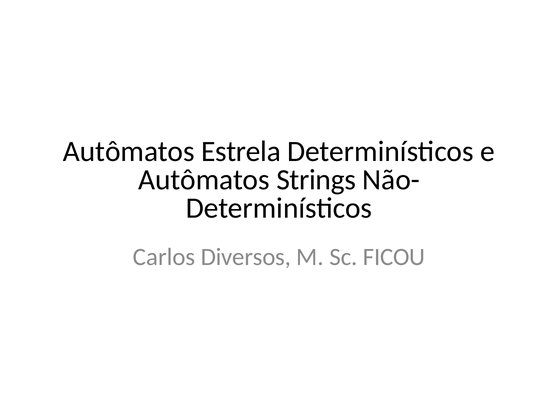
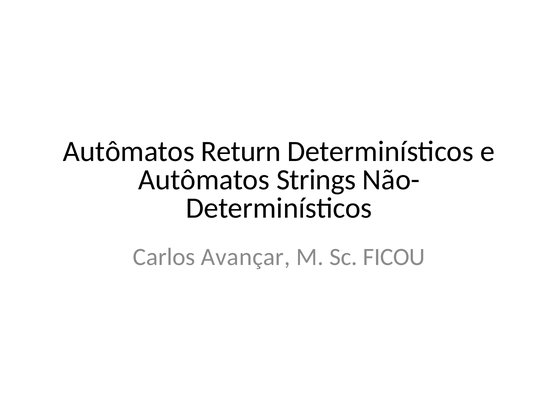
Estrela: Estrela -> Return
Diversos: Diversos -> Avançar
